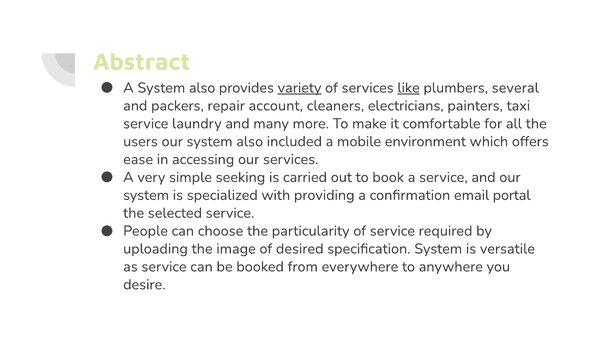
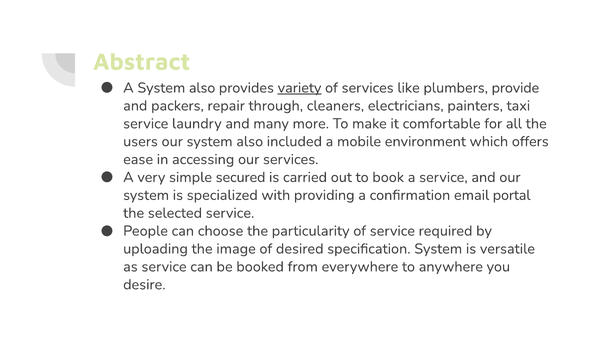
like underline: present -> none
several: several -> provide
account: account -> through
seeking: seeking -> secured
